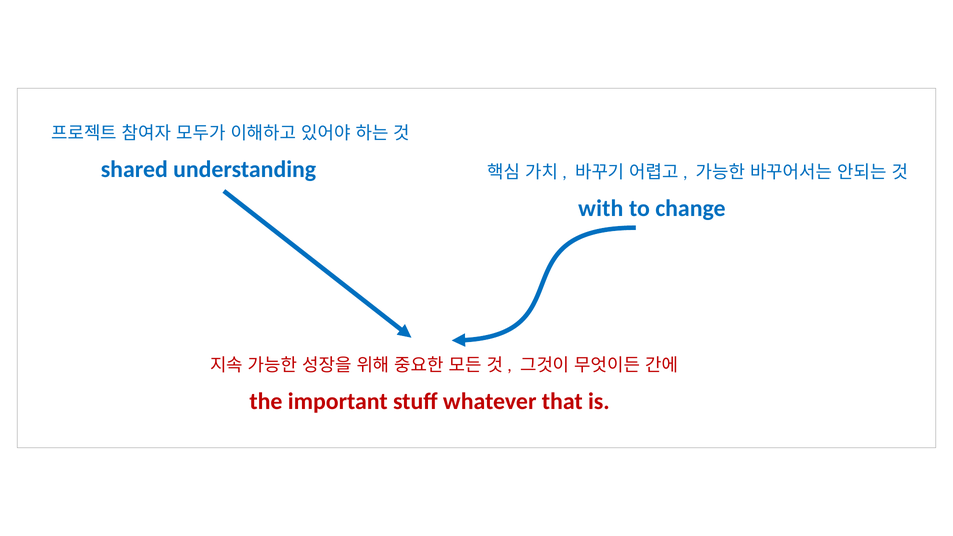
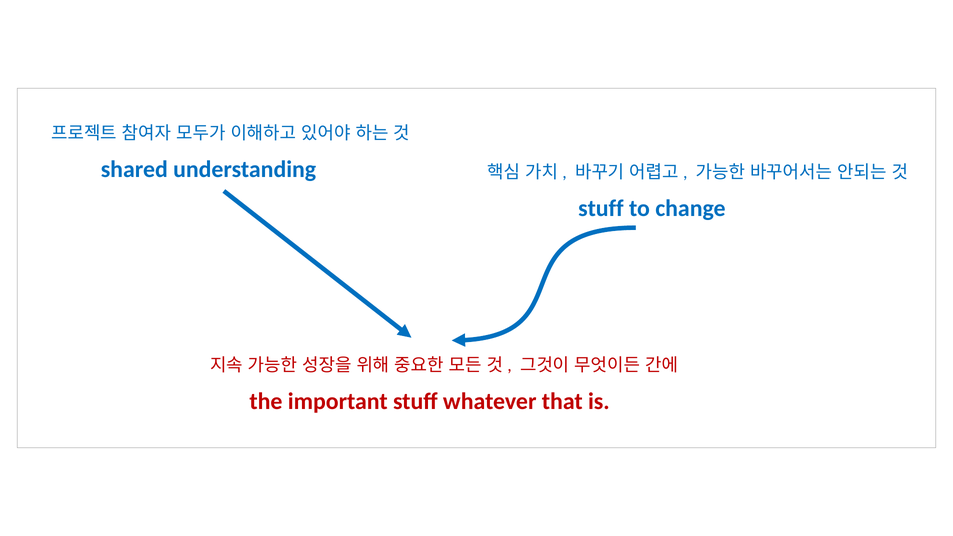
with at (601, 208): with -> stuff
